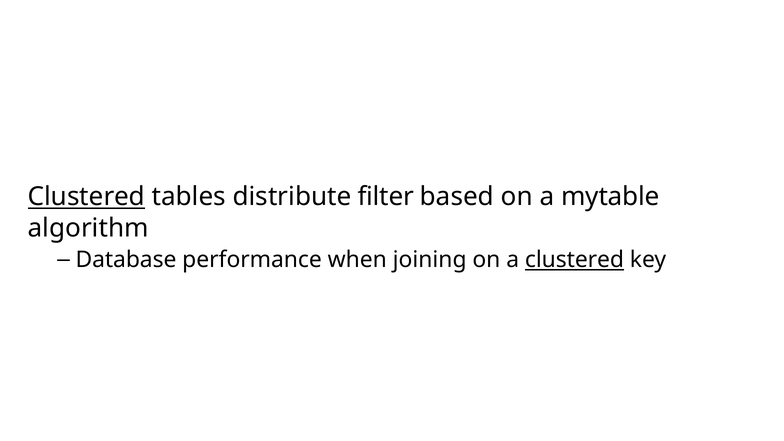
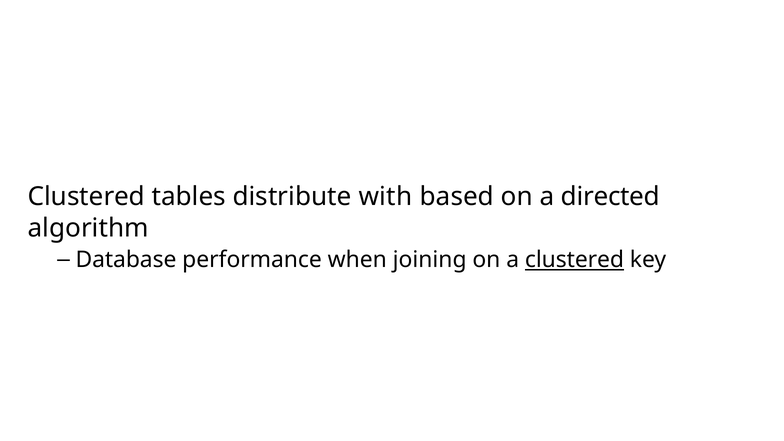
Clustered at (86, 197) underline: present -> none
filter: filter -> with
mytable: mytable -> directed
